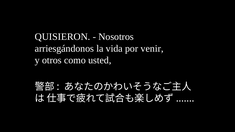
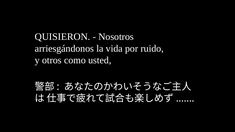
venir: venir -> ruido
